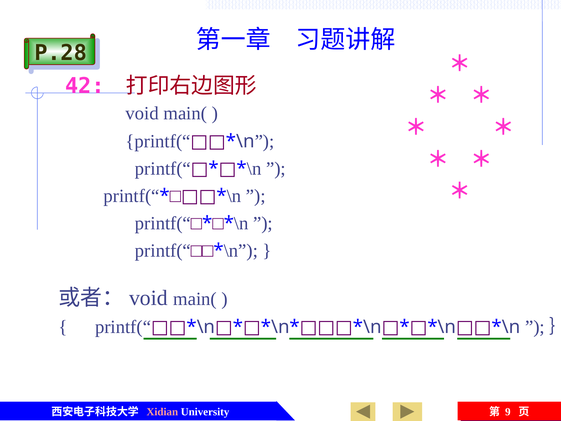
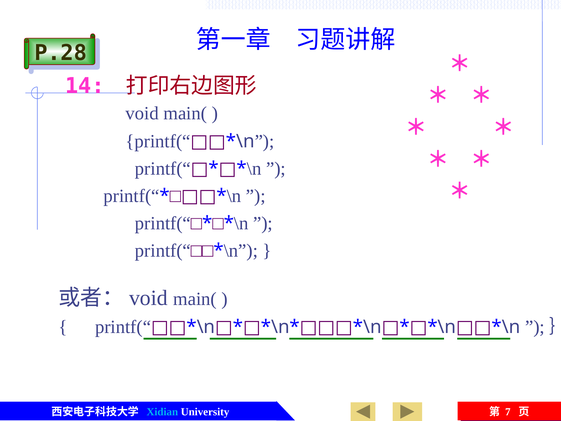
42: 42 -> 14
Xidian colour: pink -> light blue
9: 9 -> 7
